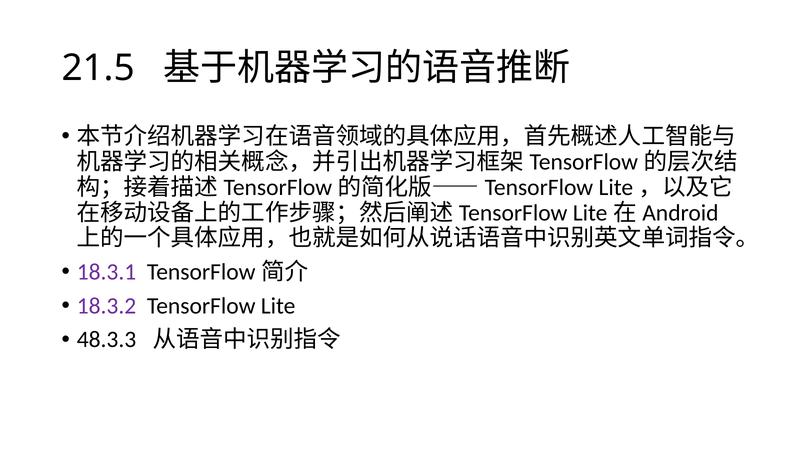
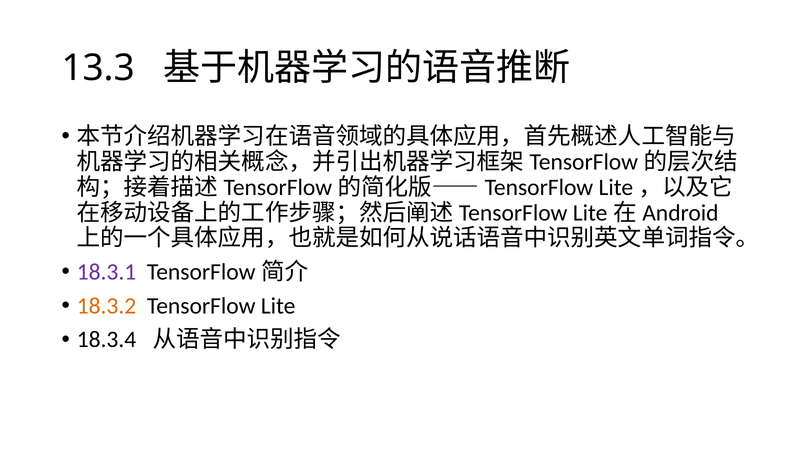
21.5: 21.5 -> 13.3
18.3.2 colour: purple -> orange
48.3.3: 48.3.3 -> 18.3.4
